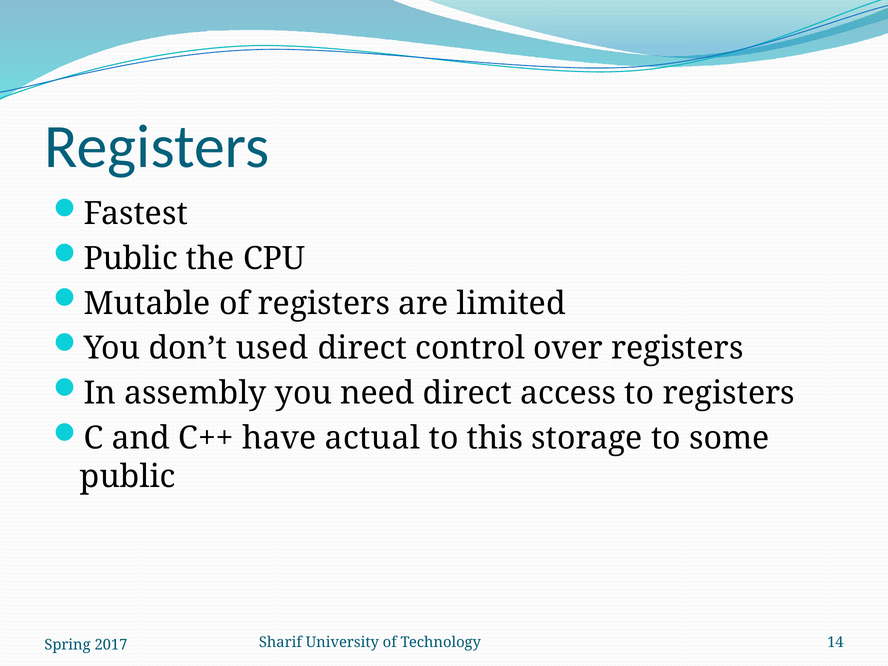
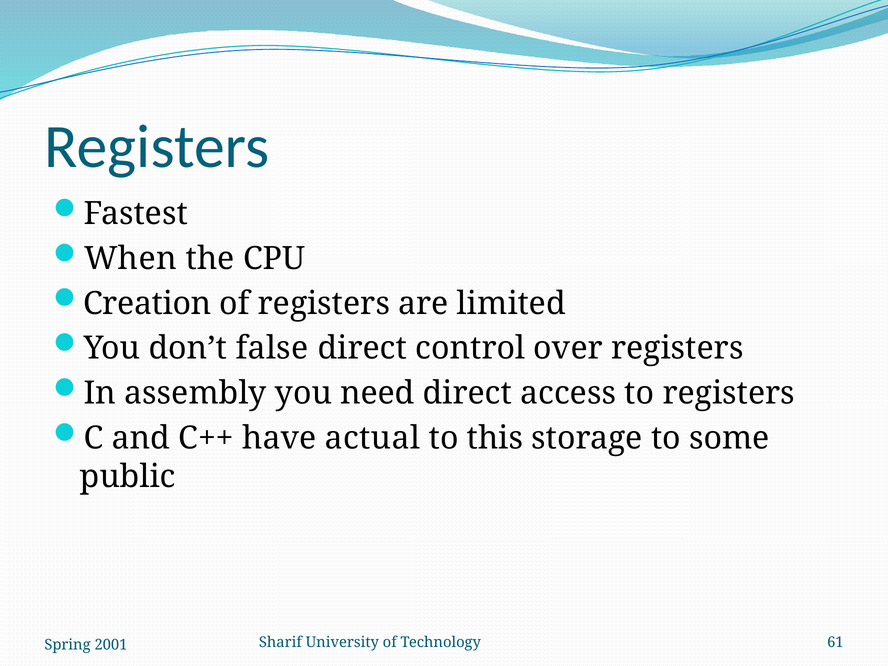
Public at (131, 259): Public -> When
Mutable: Mutable -> Creation
used: used -> false
14: 14 -> 61
2017: 2017 -> 2001
